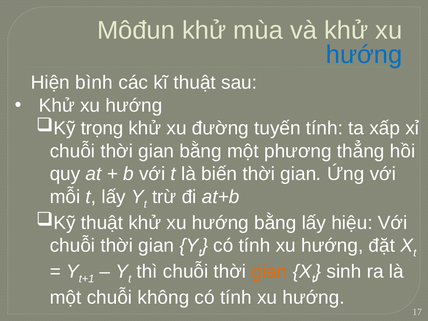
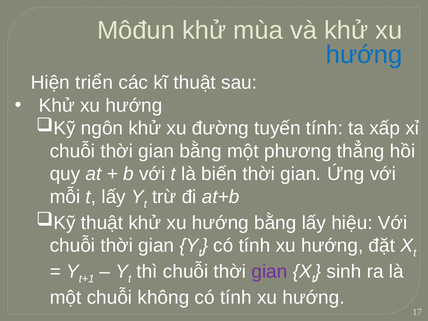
bình: bình -> triển
trọng: trọng -> ngôn
gian at (269, 272) colour: orange -> purple
